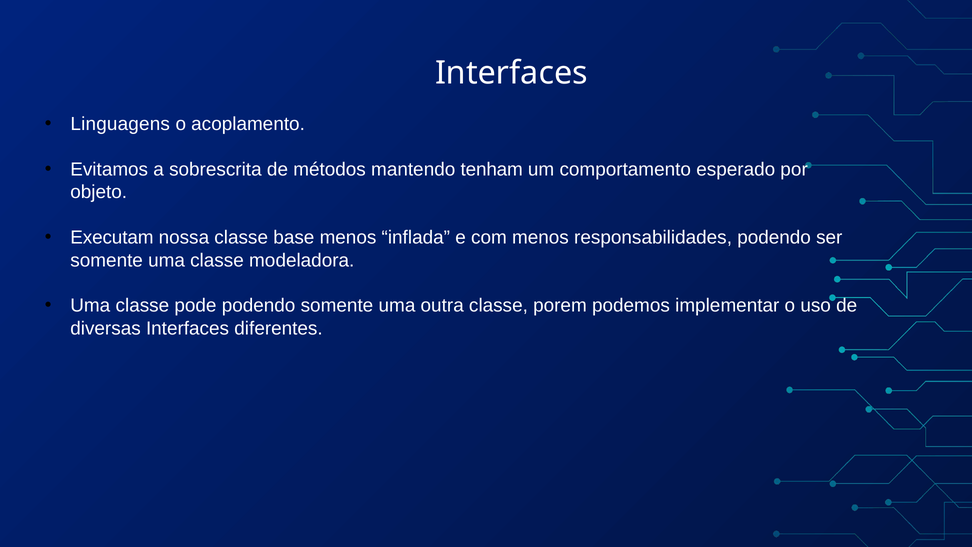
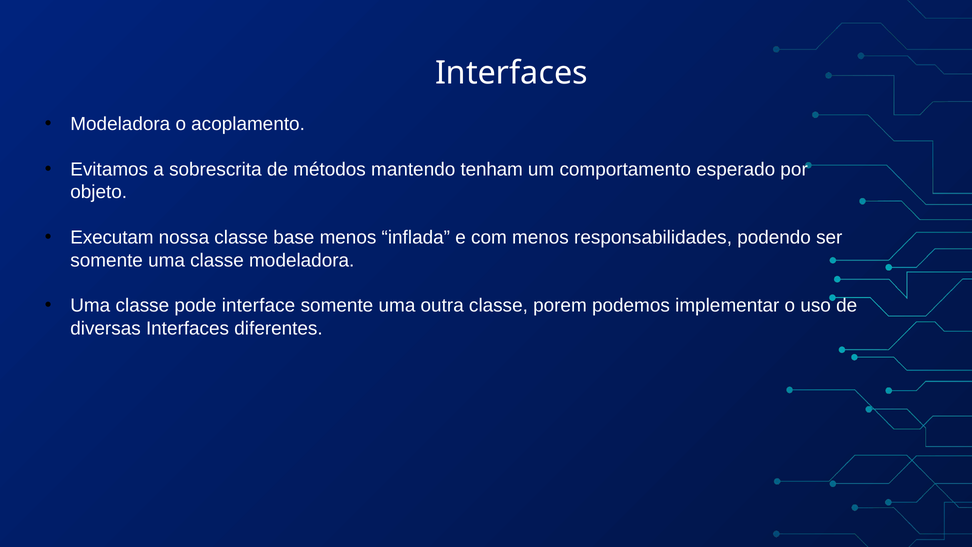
Linguagens at (120, 124): Linguagens -> Modeladora
pode podendo: podendo -> interface
